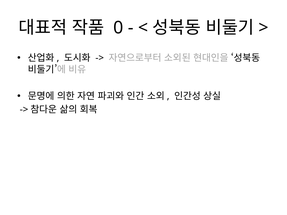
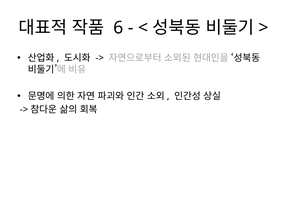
0: 0 -> 6
